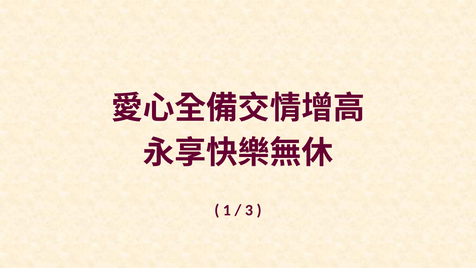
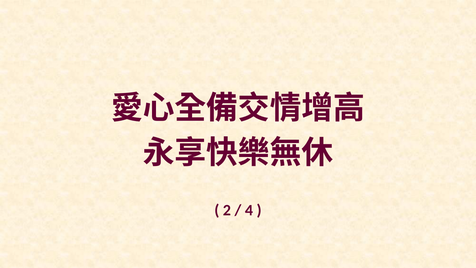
1: 1 -> 2
3: 3 -> 4
